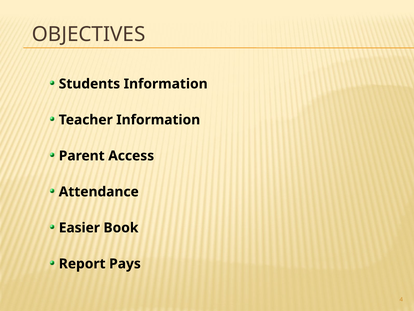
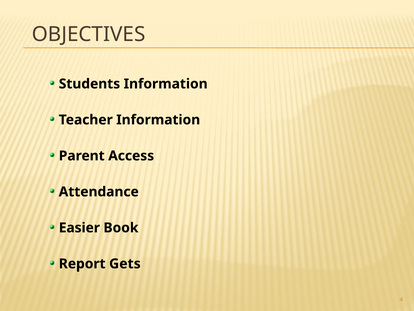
Pays: Pays -> Gets
